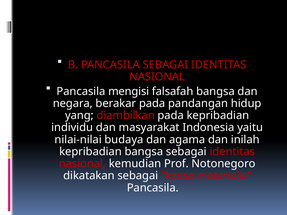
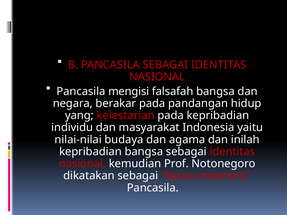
diambilkan: diambilkan -> kelestarian
